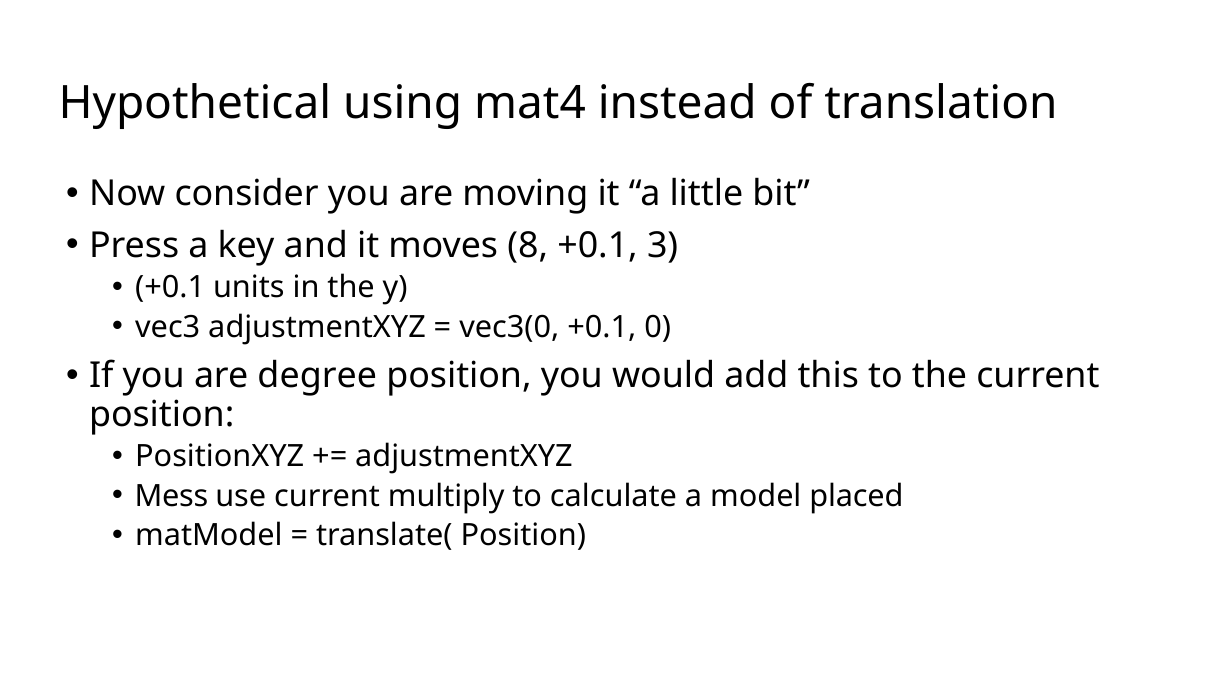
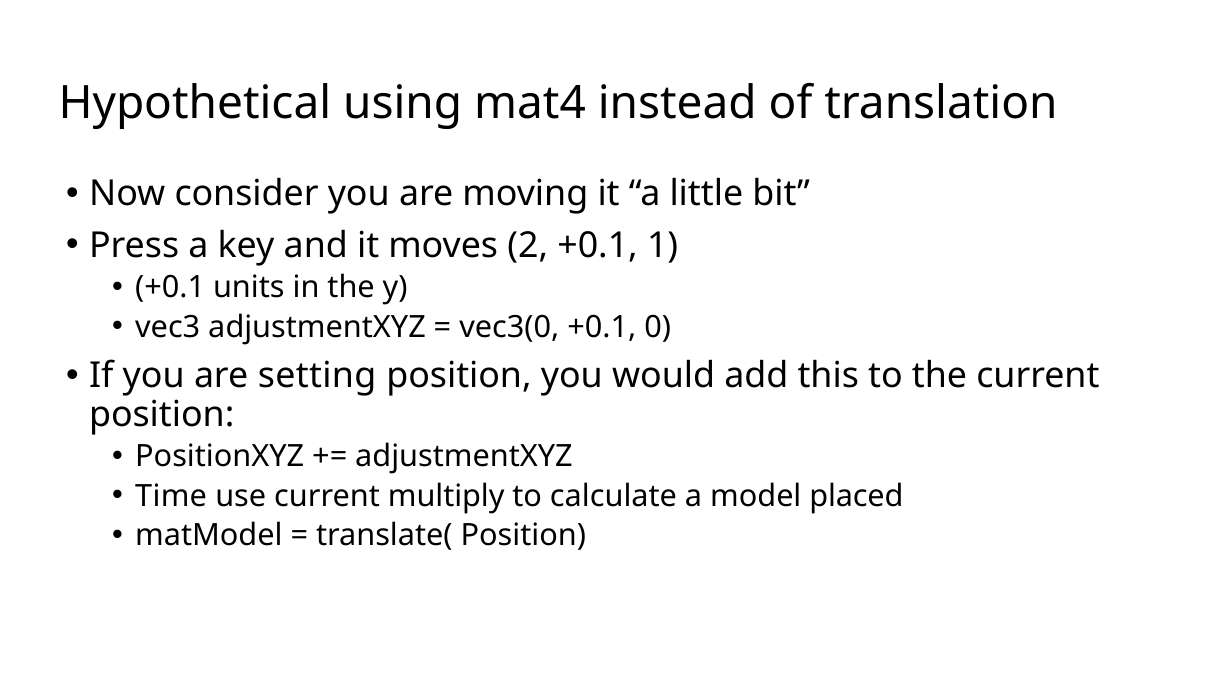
8: 8 -> 2
3: 3 -> 1
degree: degree -> setting
Mess: Mess -> Time
